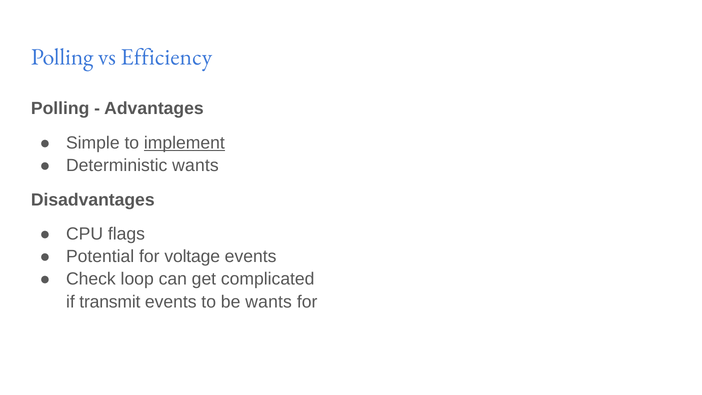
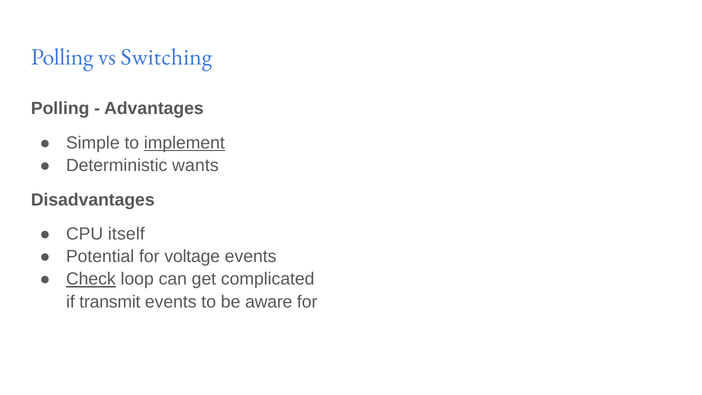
Efficiency: Efficiency -> Switching
flags: flags -> itself
Check underline: none -> present
be wants: wants -> aware
